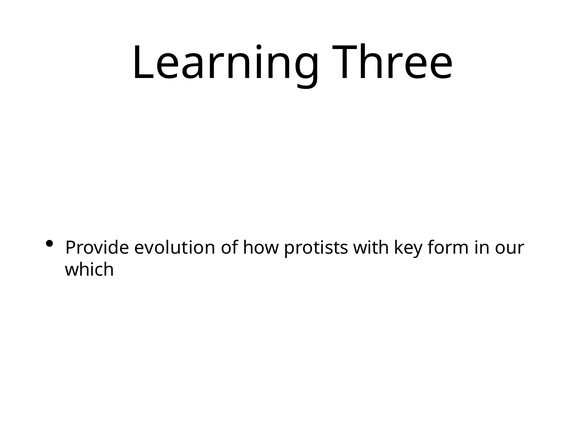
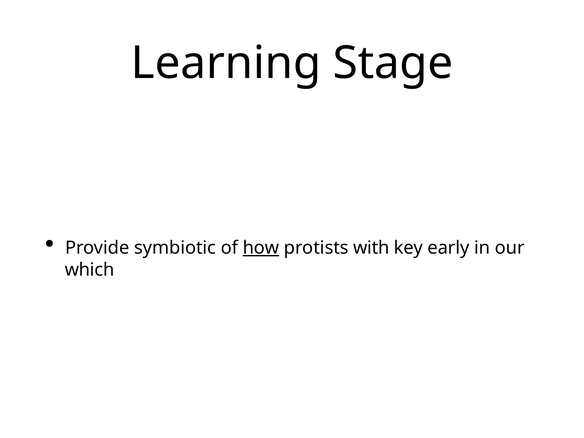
Three: Three -> Stage
evolution: evolution -> symbiotic
how underline: none -> present
form: form -> early
